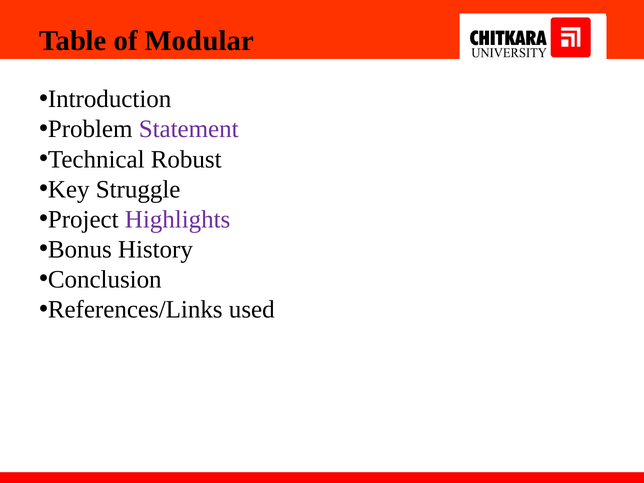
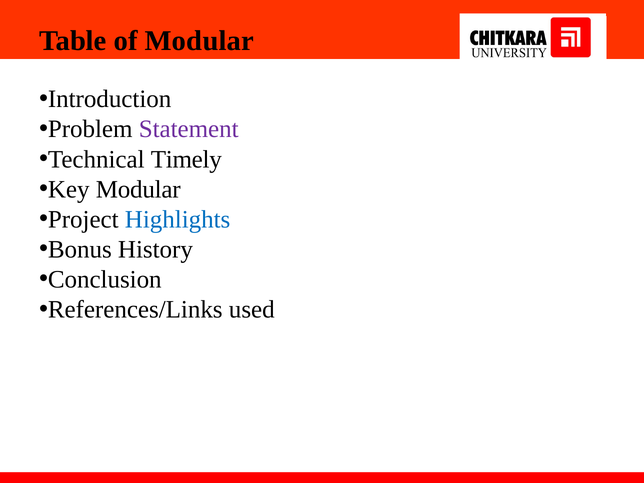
Robust: Robust -> Timely
Key Struggle: Struggle -> Modular
Highlights colour: purple -> blue
